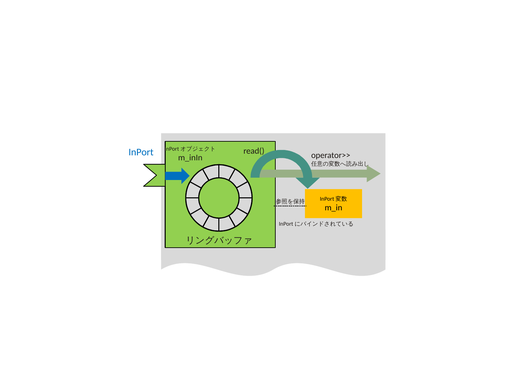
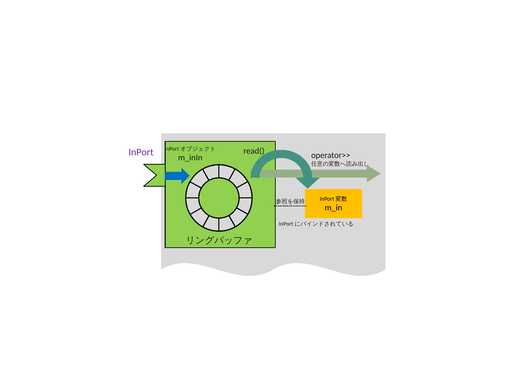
InPort colour: blue -> purple
